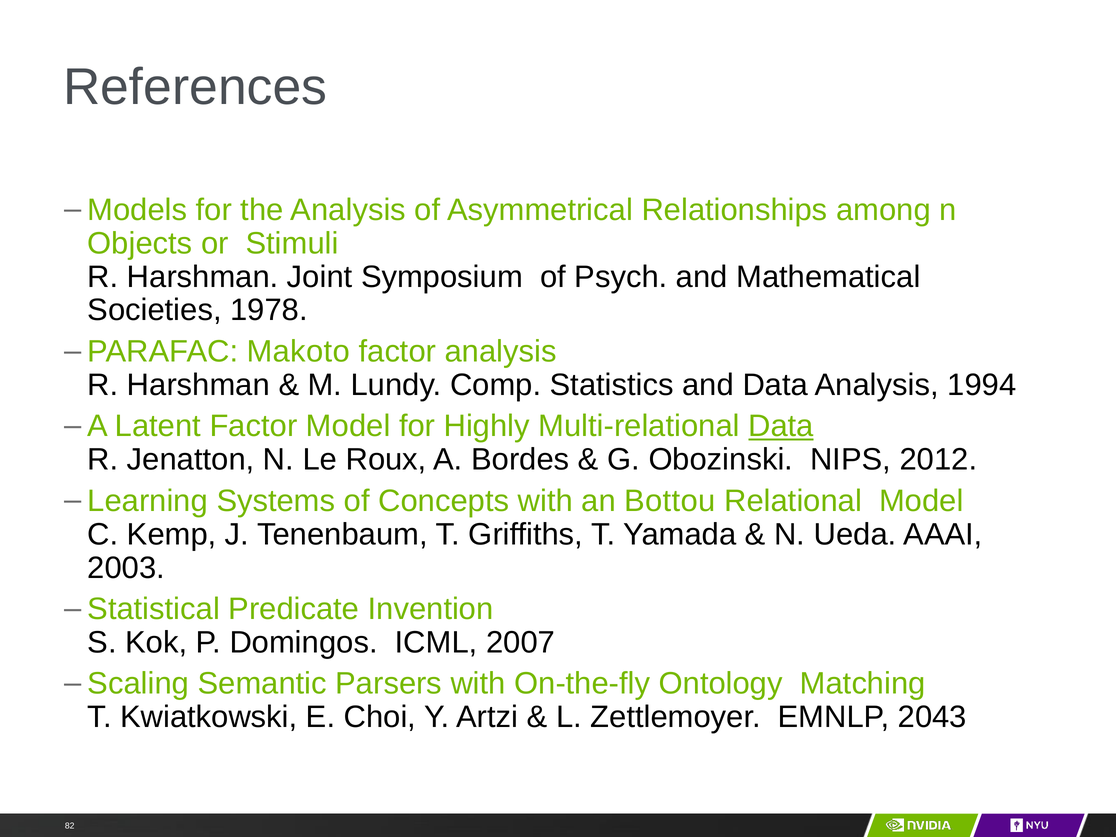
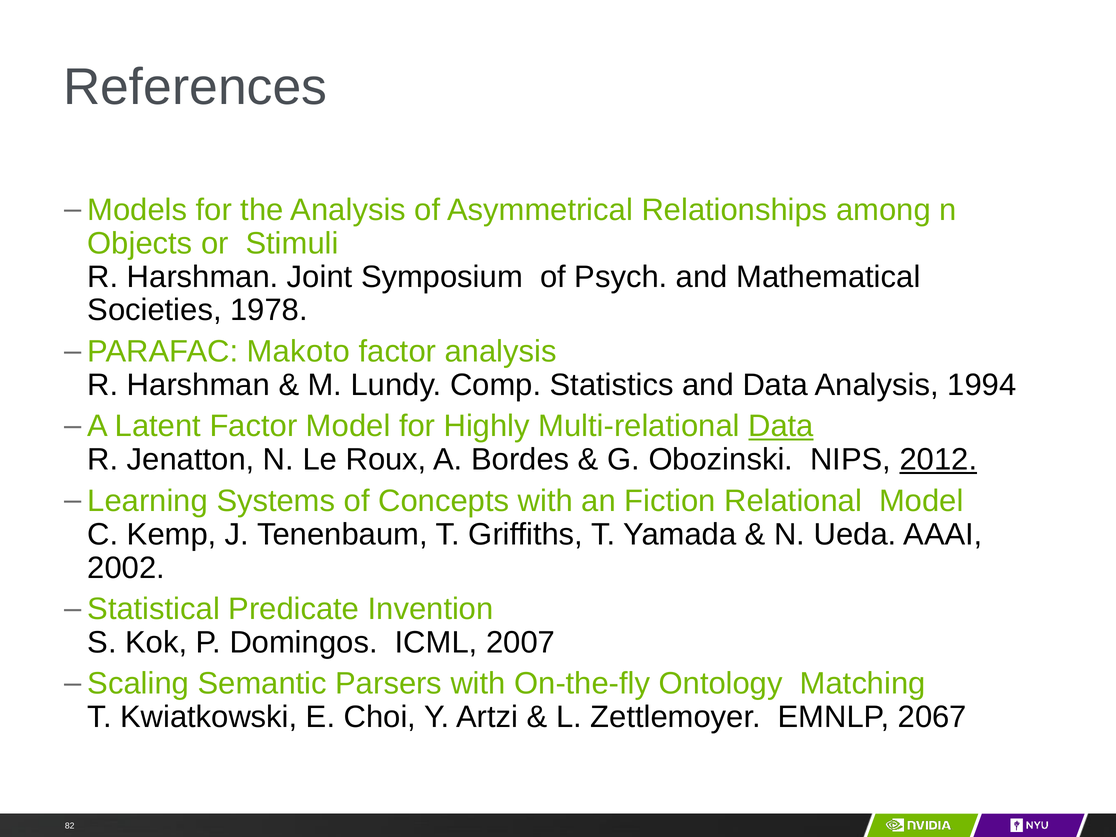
2012 underline: none -> present
Bottou: Bottou -> Fiction
2003: 2003 -> 2002
2043: 2043 -> 2067
